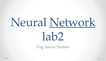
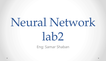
Network underline: present -> none
